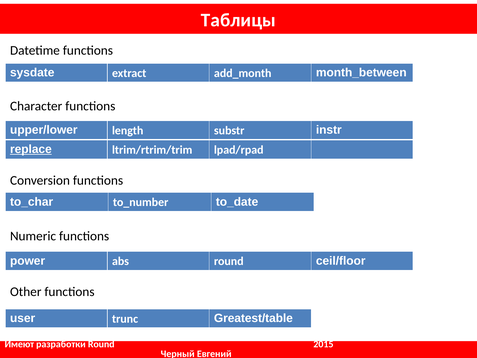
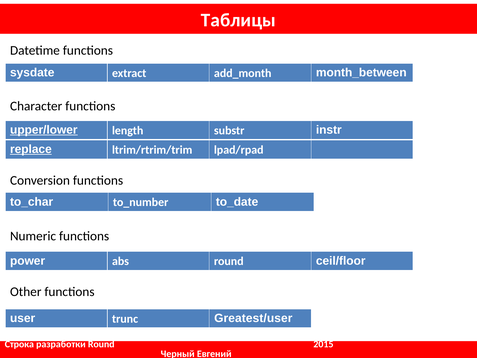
upper/lower underline: none -> present
Greatest/table: Greatest/table -> Greatest/user
Имеют: Имеют -> Строка
